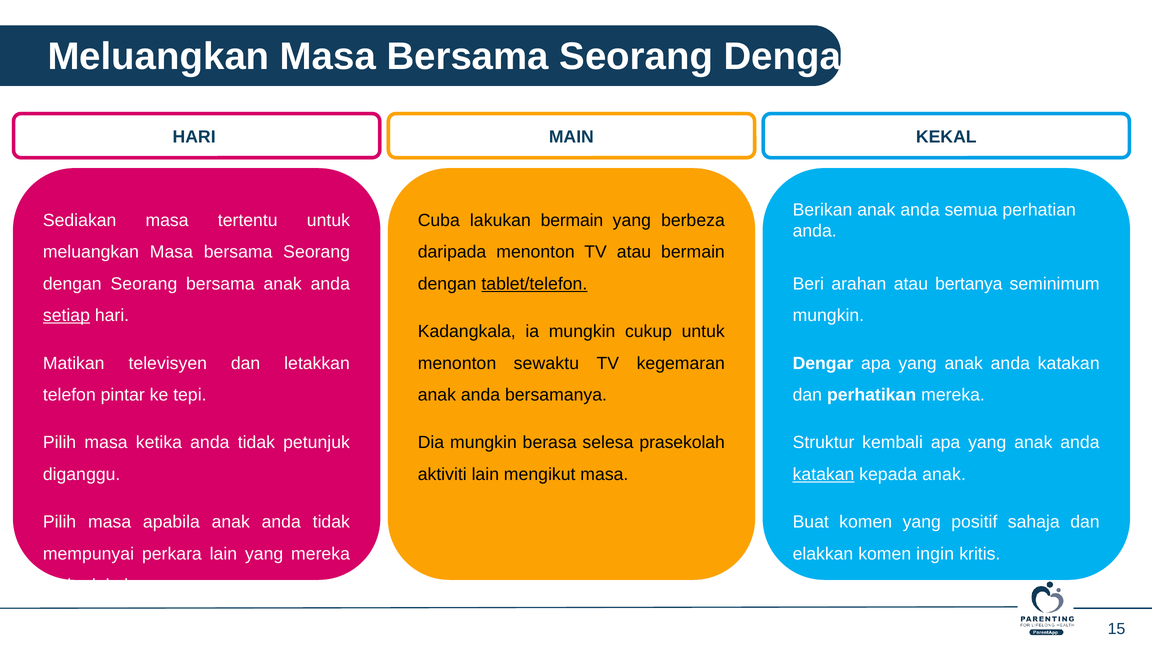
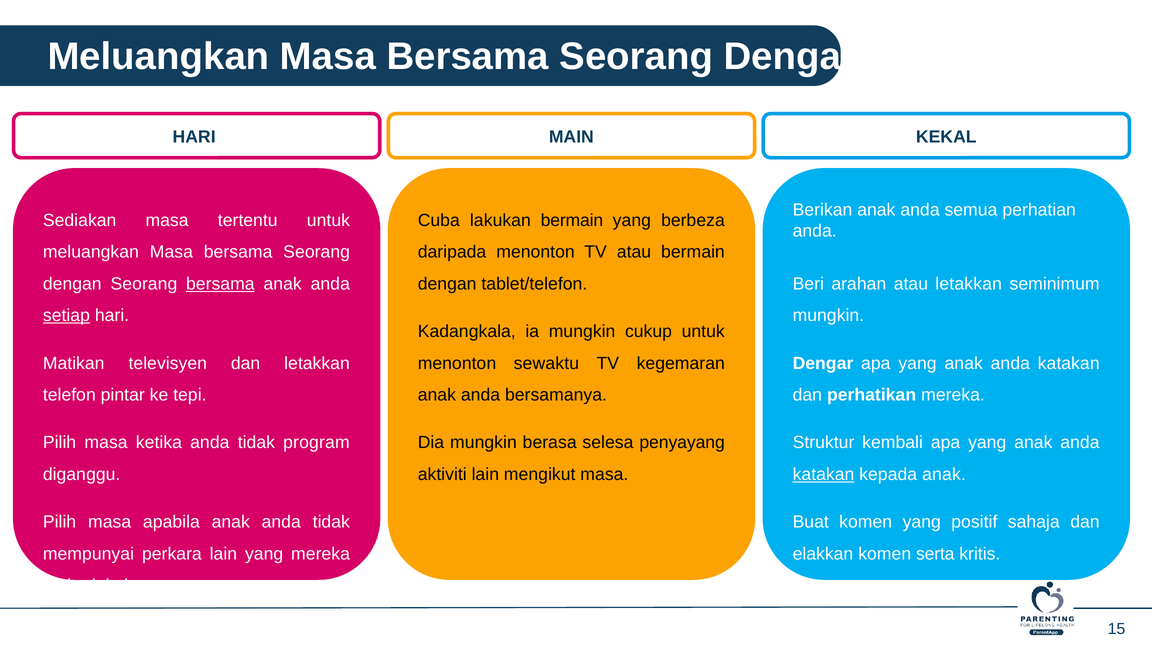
bersama at (220, 284) underline: none -> present
tablet/telefon underline: present -> none
atau bertanya: bertanya -> letakkan
petunjuk: petunjuk -> program
prasekolah: prasekolah -> penyayang
ingin: ingin -> serta
